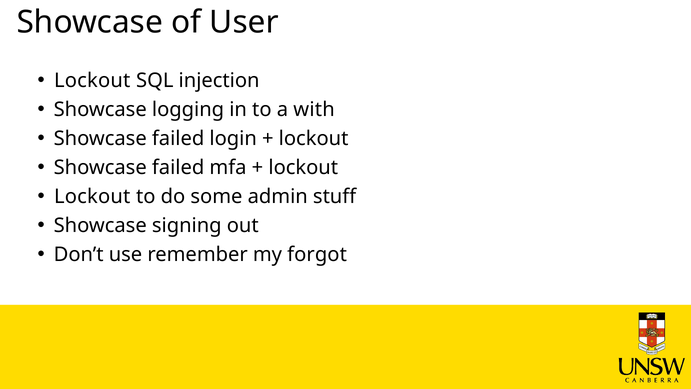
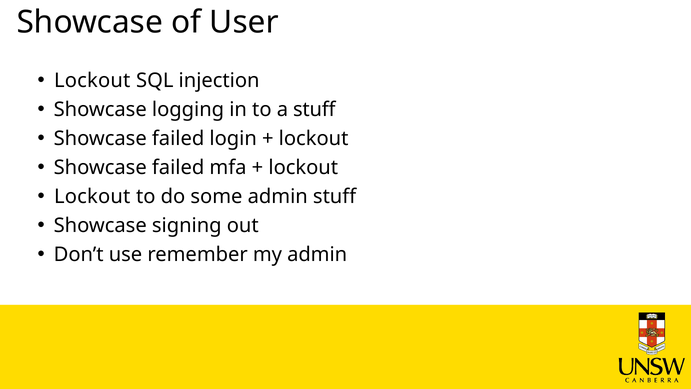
a with: with -> stuff
my forgot: forgot -> admin
